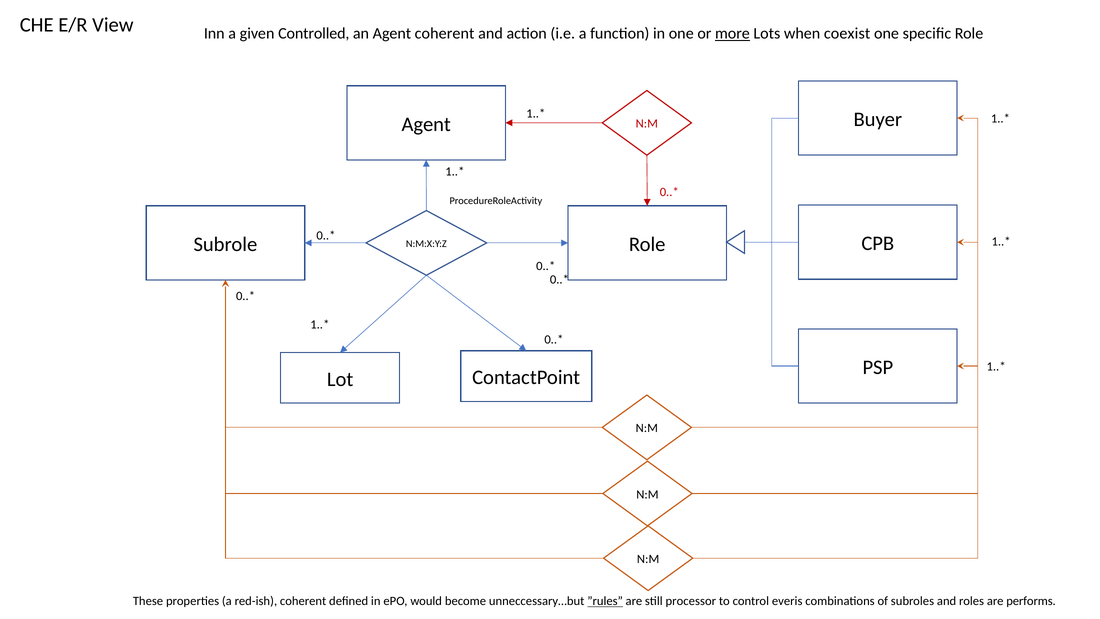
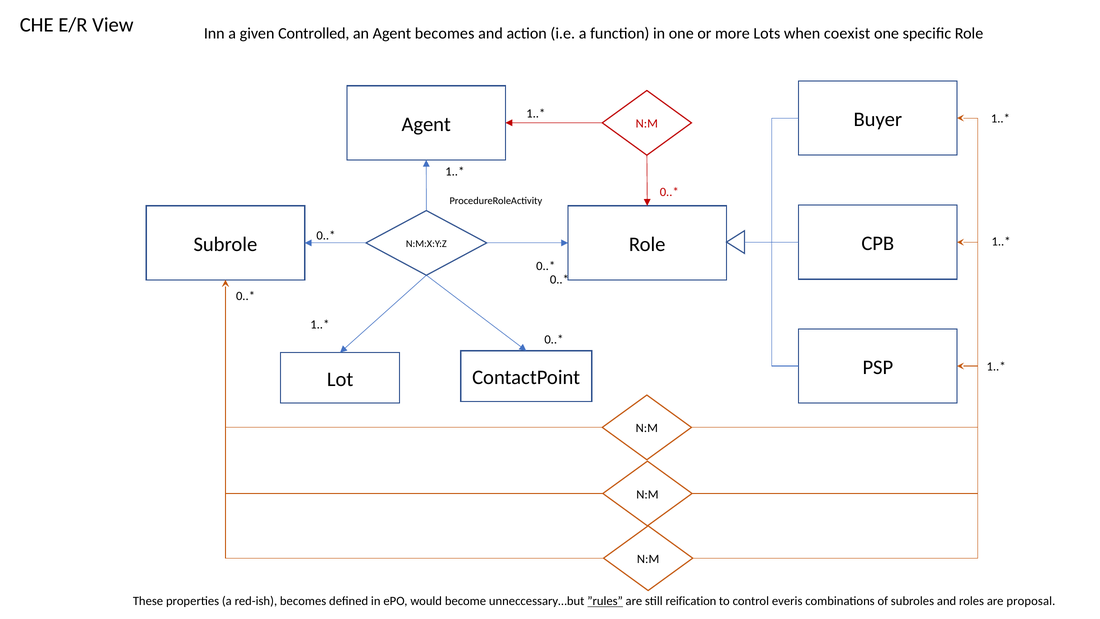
Agent coherent: coherent -> becomes
more underline: present -> none
red-ish coherent: coherent -> becomes
processor: processor -> reification
performs: performs -> proposal
